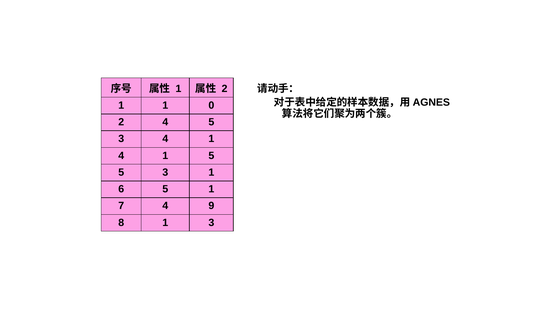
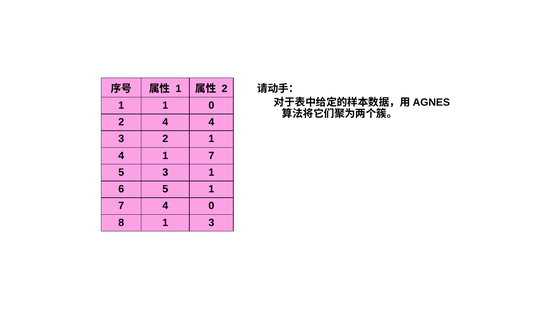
4 5: 5 -> 4
3 4: 4 -> 2
4 1 5: 5 -> 7
4 9: 9 -> 0
